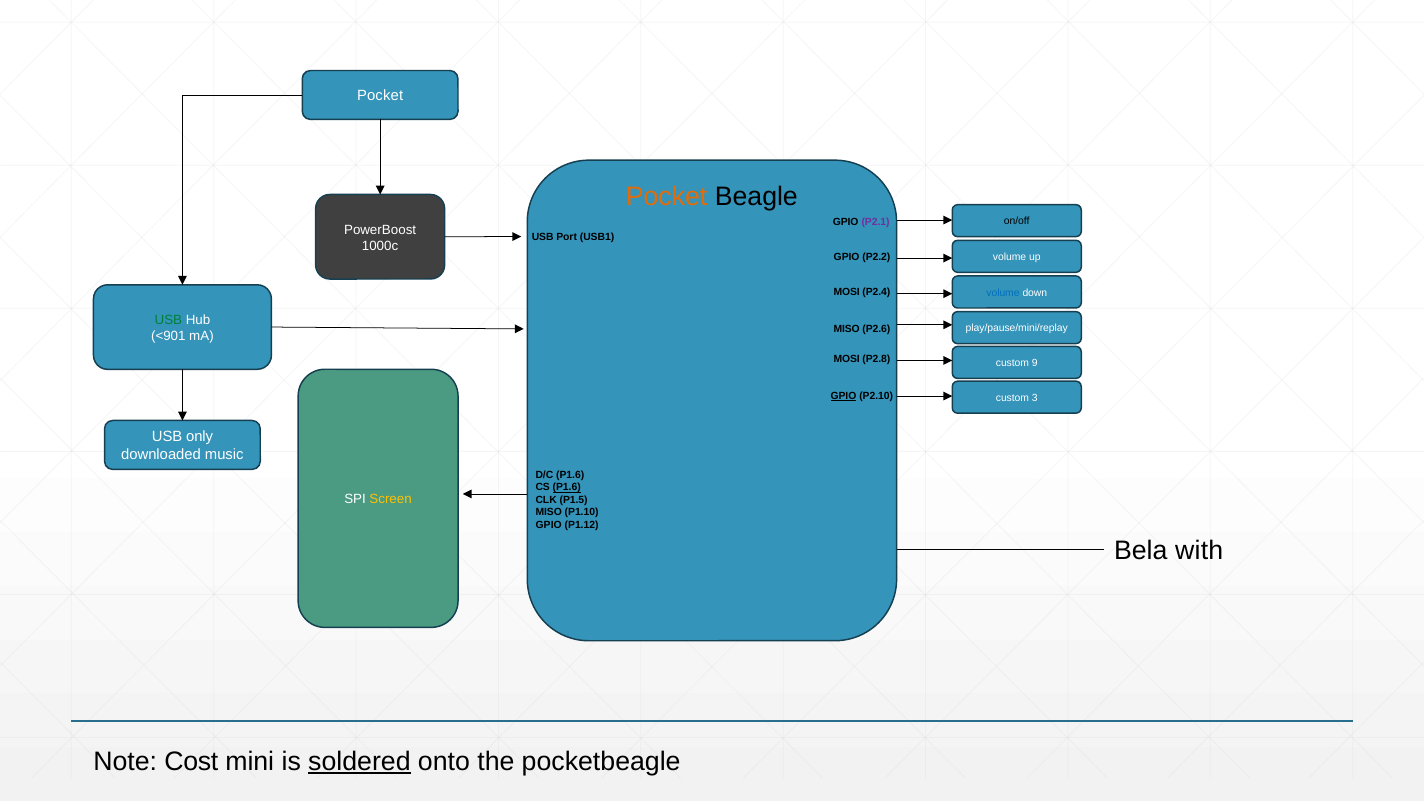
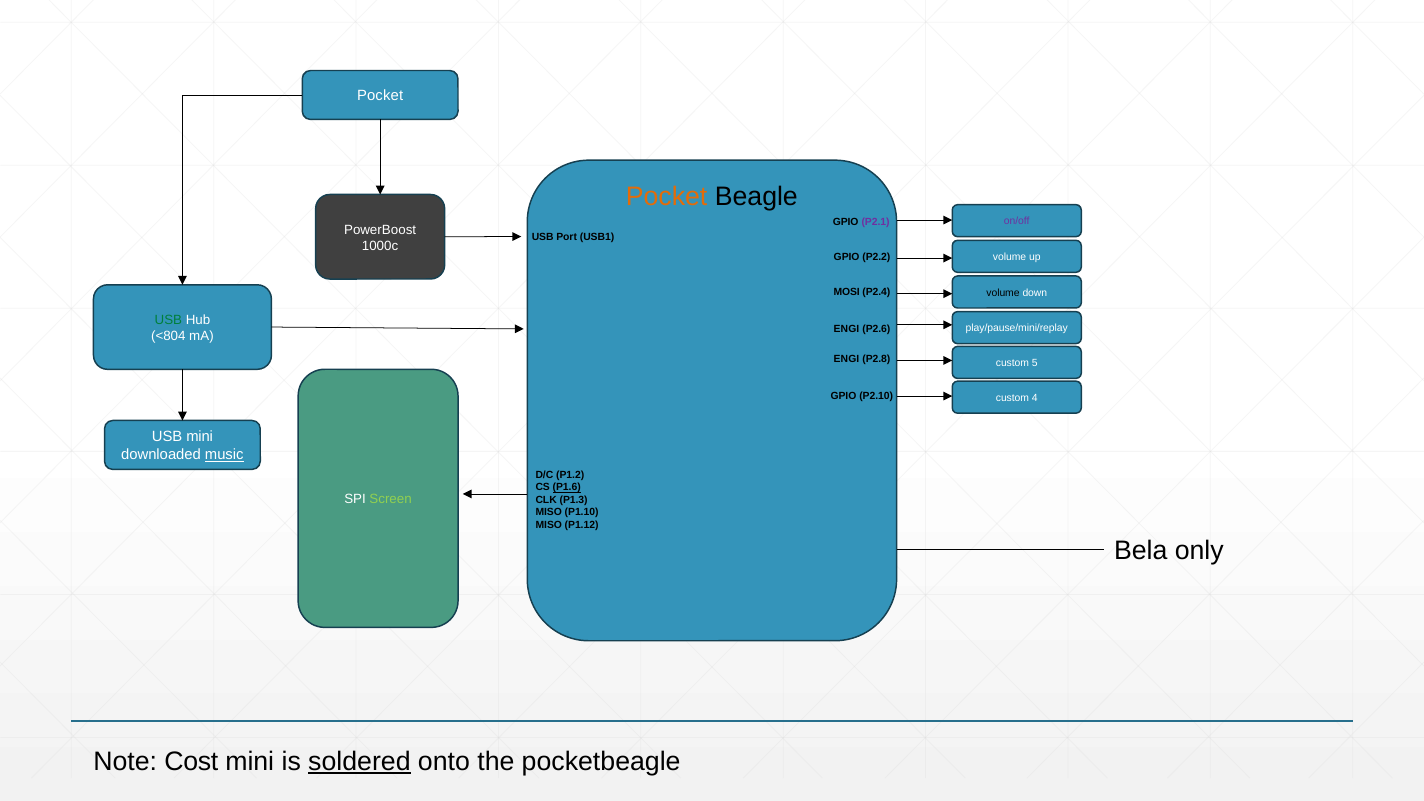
on/off colour: black -> purple
volume at (1003, 293) colour: blue -> black
MISO at (847, 329): MISO -> ENGI
<901: <901 -> <804
MOSI at (847, 359): MOSI -> ENGI
9: 9 -> 5
GPIO at (843, 396) underline: present -> none
3: 3 -> 4
USB only: only -> mini
music underline: none -> present
D/C P1.6: P1.6 -> P1.2
Screen colour: yellow -> light green
P1.5: P1.5 -> P1.3
GPIO at (549, 525): GPIO -> MISO
with: with -> only
